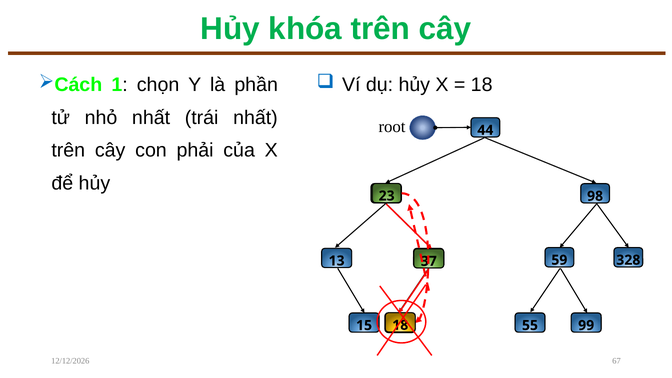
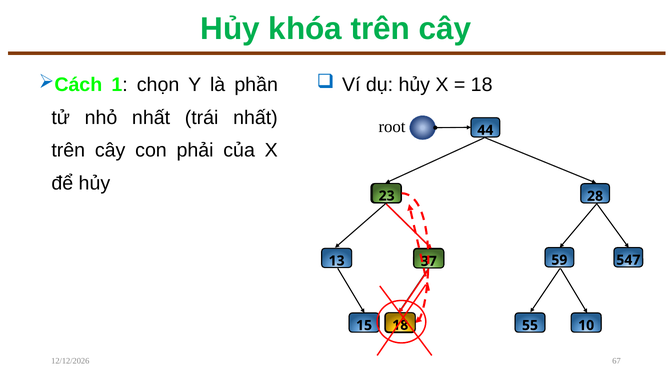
98: 98 -> 28
328: 328 -> 547
99: 99 -> 10
